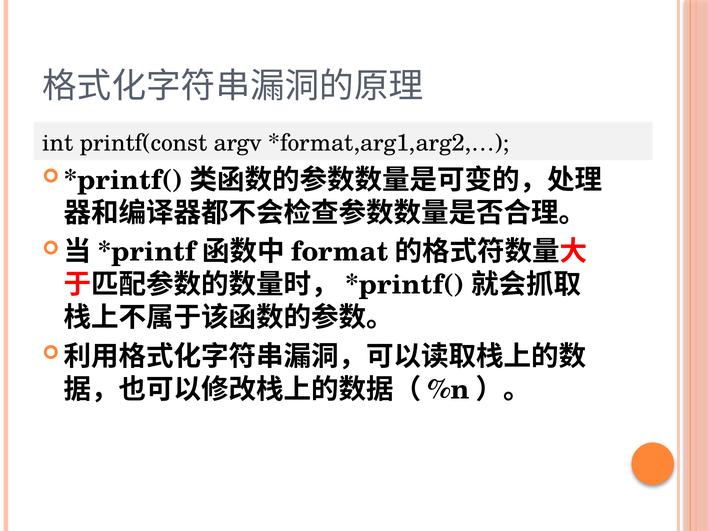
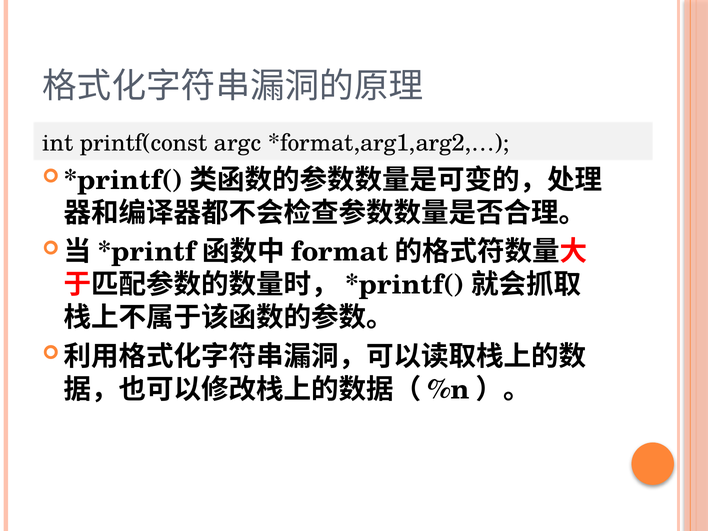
argv: argv -> argc
